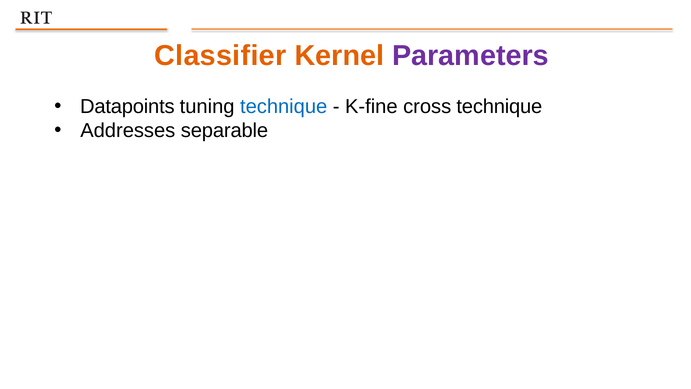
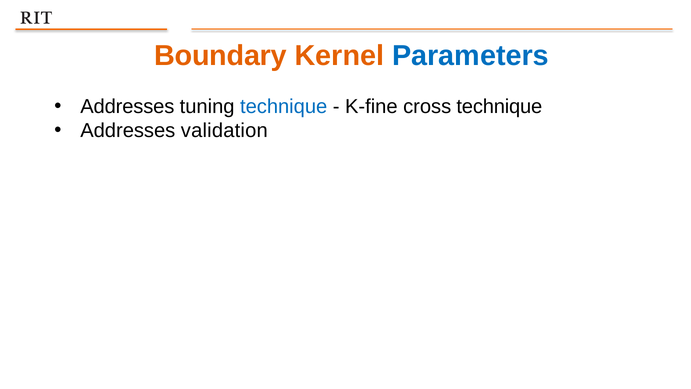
Classifier: Classifier -> Boundary
Parameters colour: purple -> blue
Datapoints at (127, 106): Datapoints -> Addresses
separable: separable -> validation
